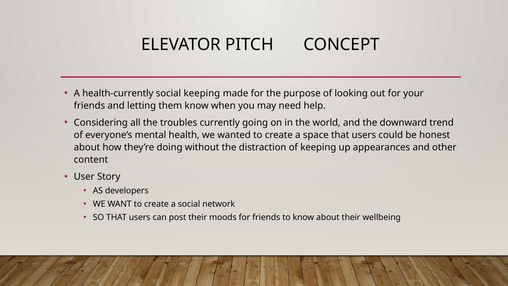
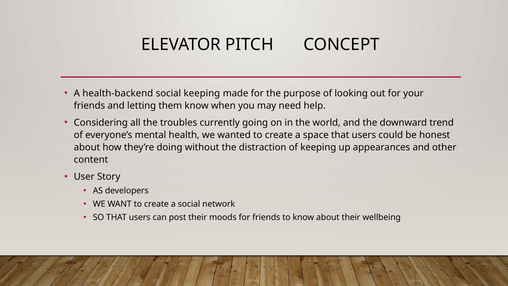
health-currently: health-currently -> health-backend
